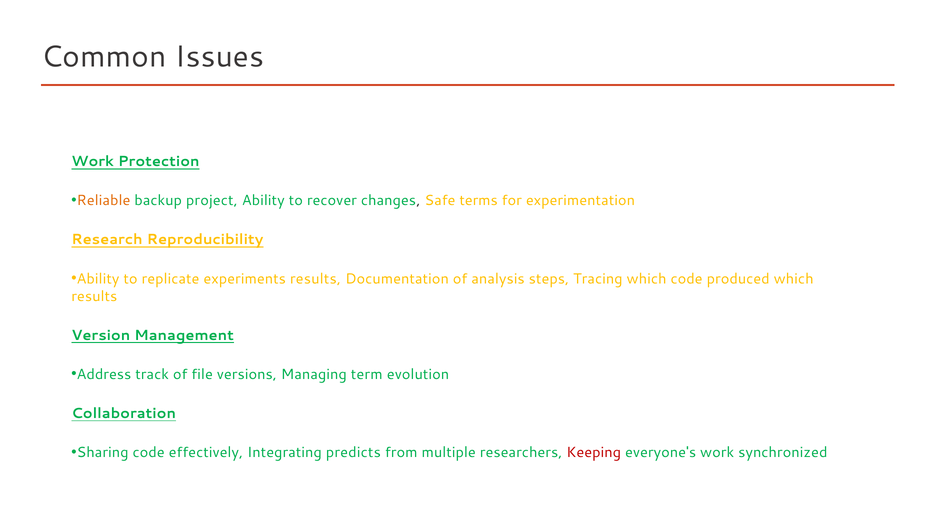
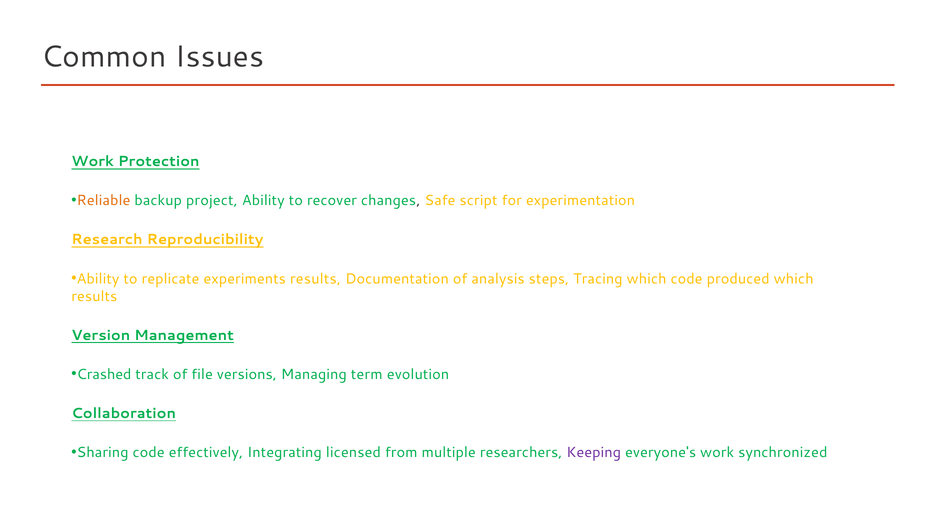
terms: terms -> script
Address: Address -> Crashed
predicts: predicts -> licensed
Keeping colour: red -> purple
